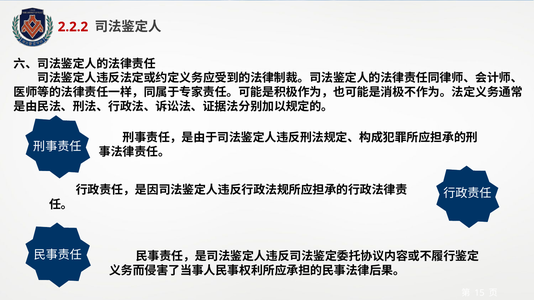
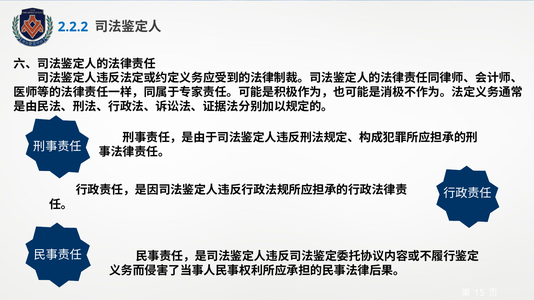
2.2.2 colour: red -> blue
